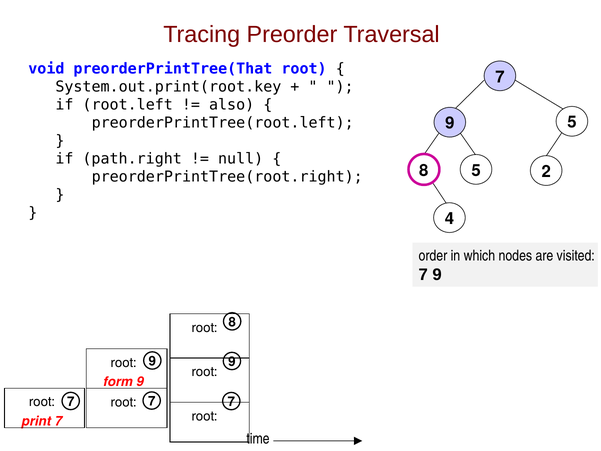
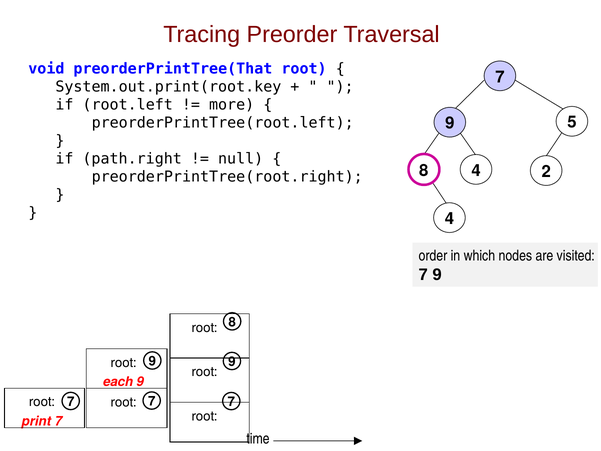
also: also -> more
8 5: 5 -> 4
form: form -> each
